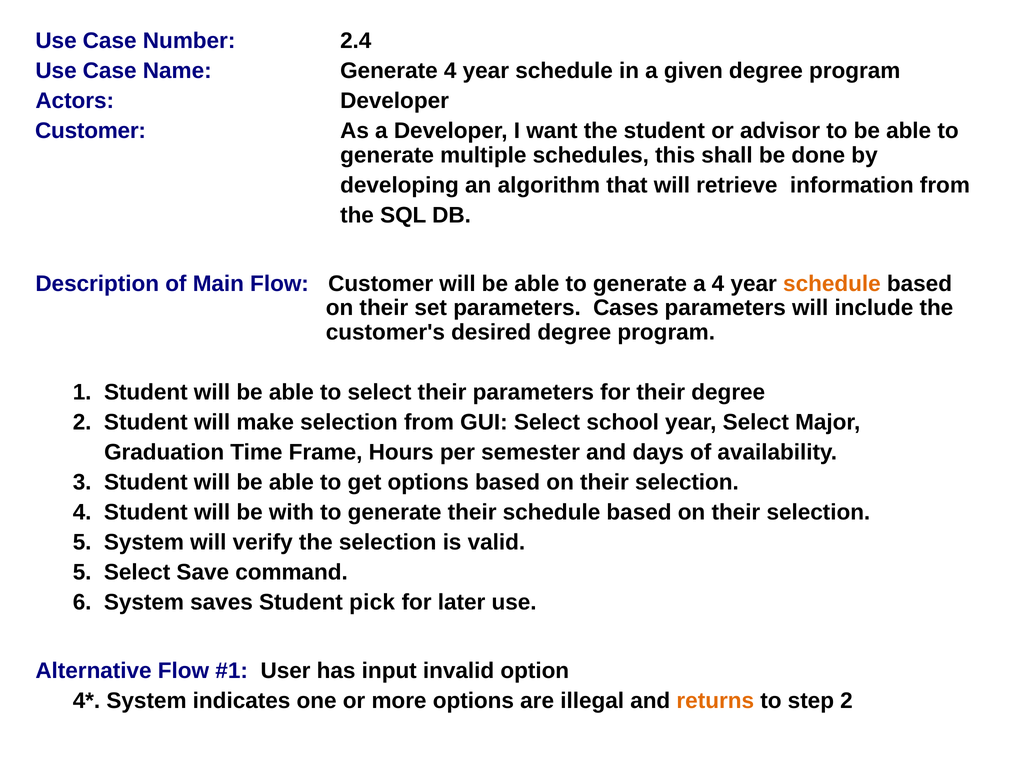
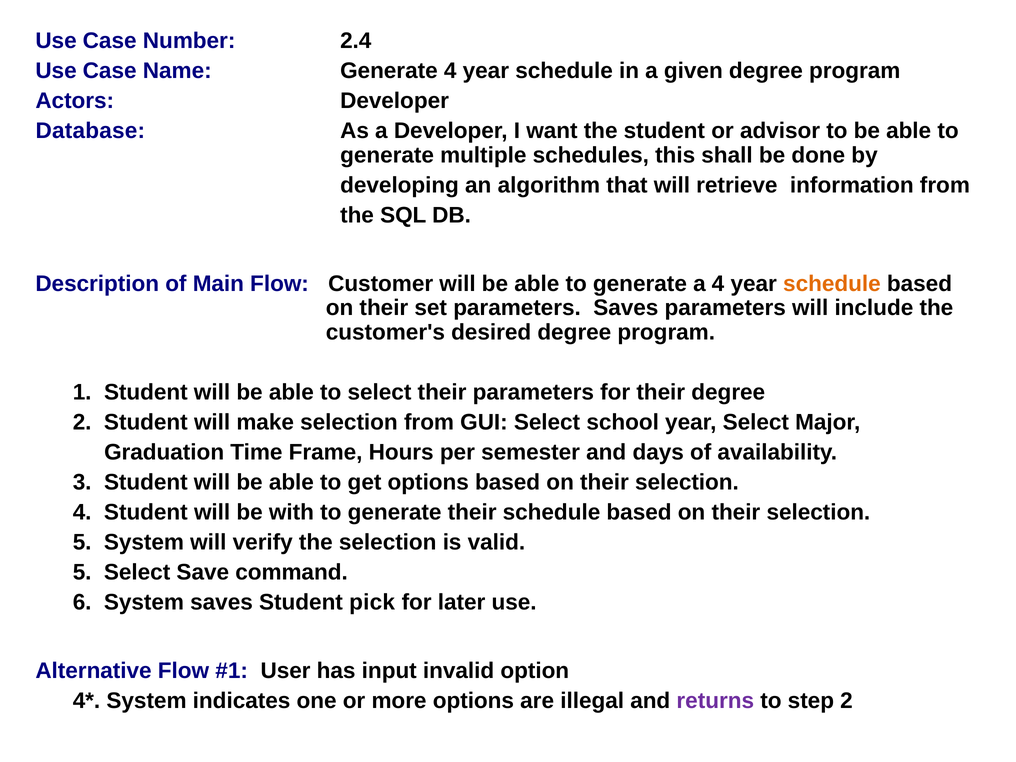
Customer at (91, 131): Customer -> Database
parameters Cases: Cases -> Saves
returns colour: orange -> purple
